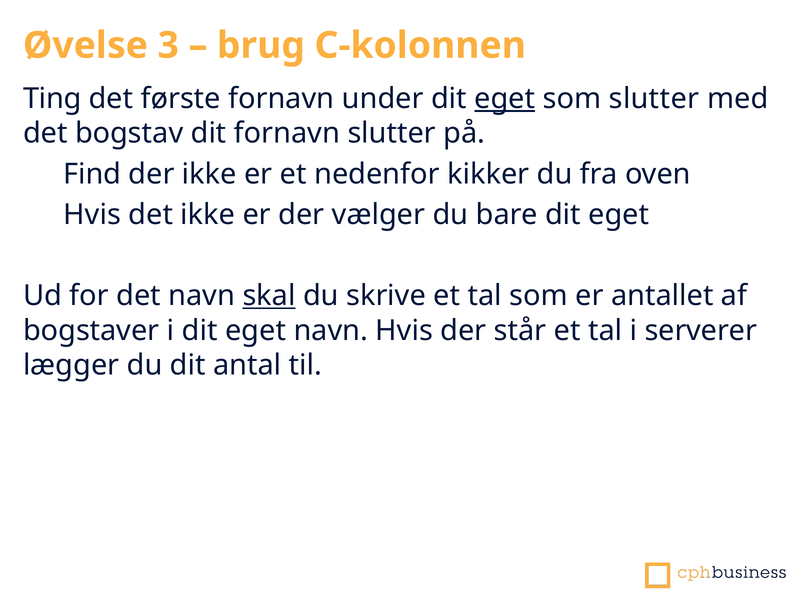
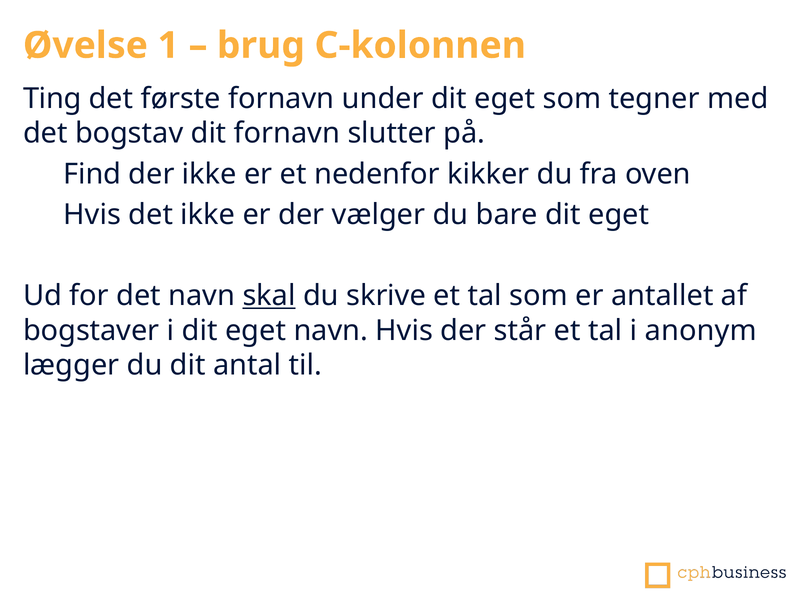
3: 3 -> 1
eget at (505, 99) underline: present -> none
som slutter: slutter -> tegner
serverer: serverer -> anonym
